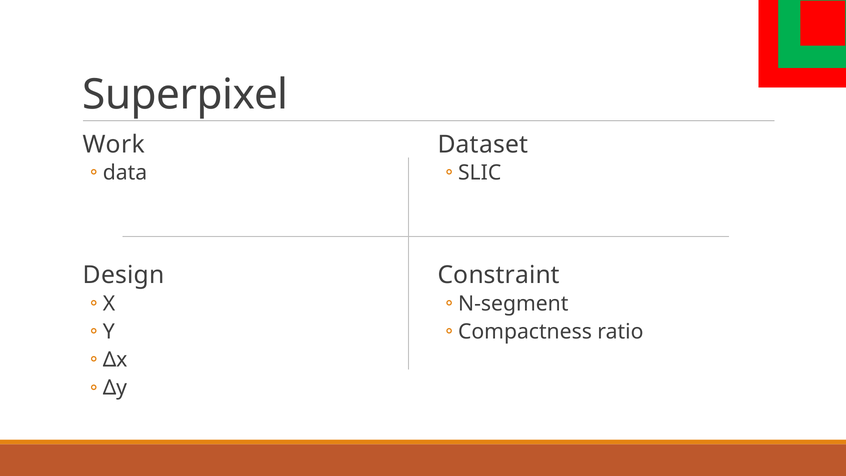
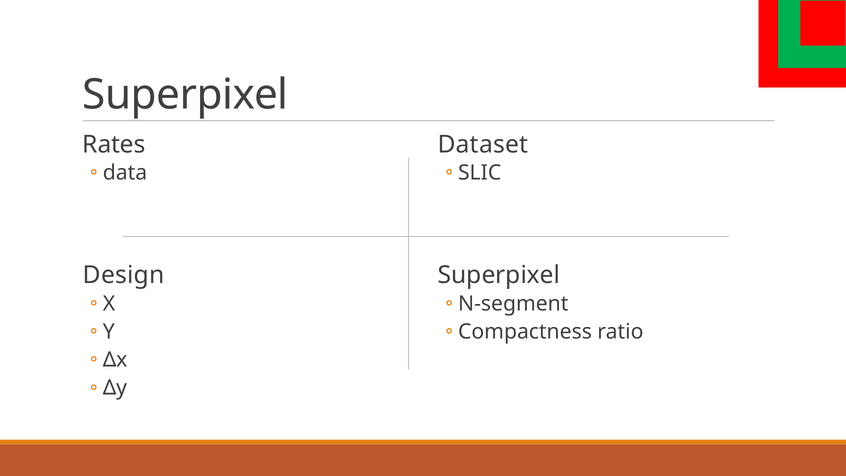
Work: Work -> Rates
Constraint at (499, 275): Constraint -> Superpixel
